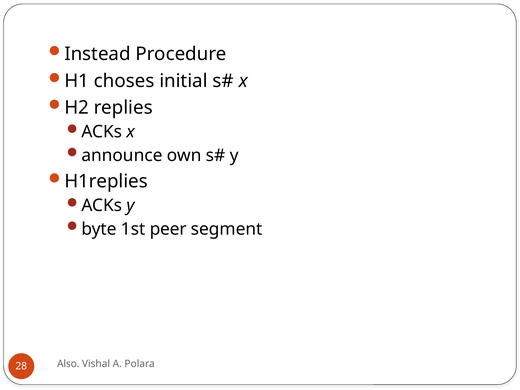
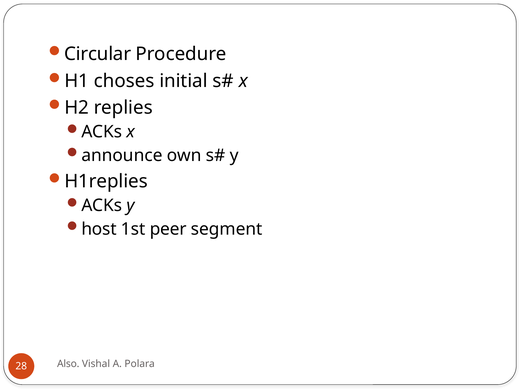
Instead: Instead -> Circular
byte: byte -> host
